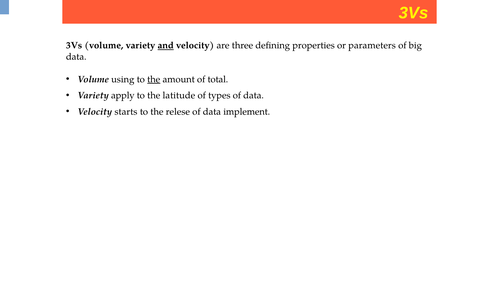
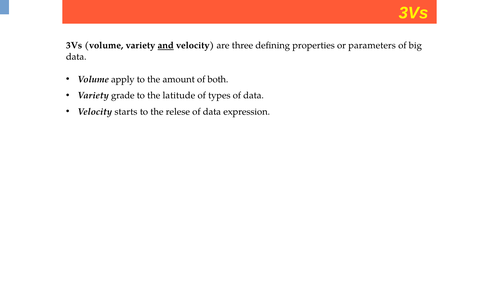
using: using -> apply
the at (154, 79) underline: present -> none
total: total -> both
apply: apply -> grade
implement: implement -> expression
